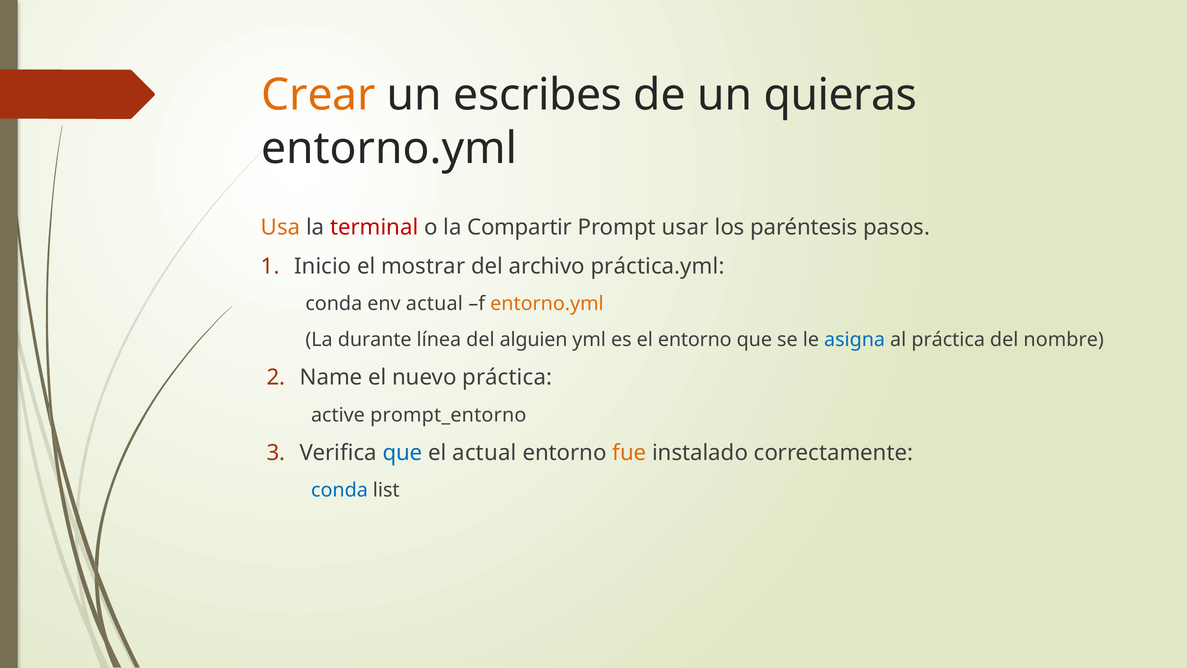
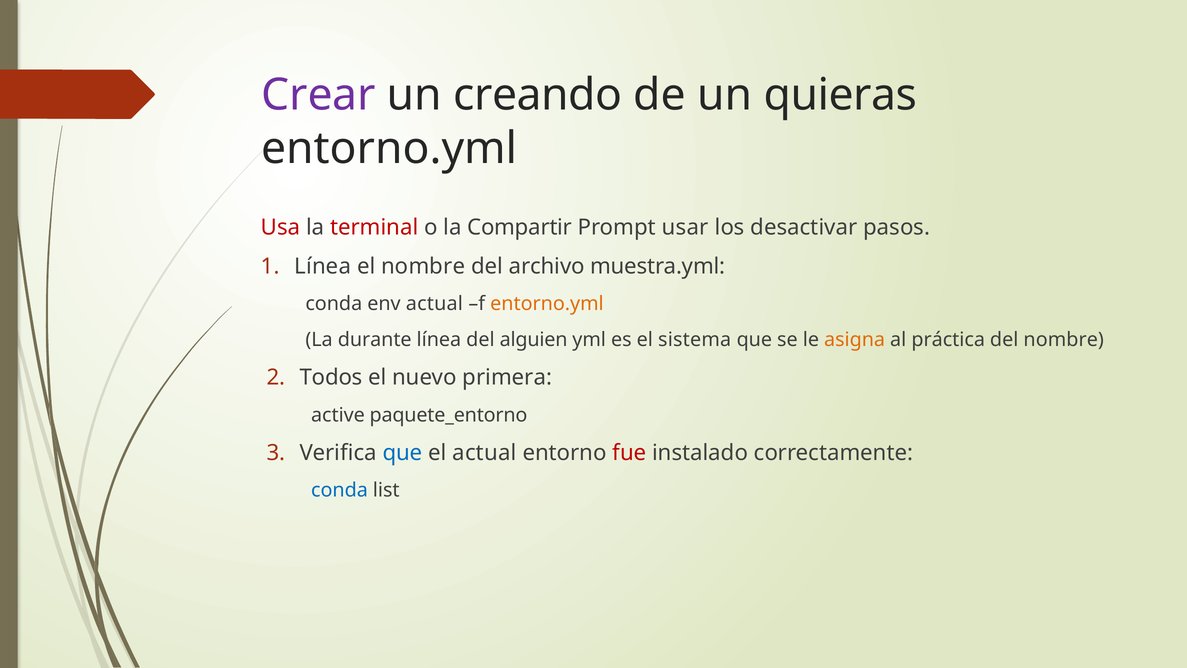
Crear colour: orange -> purple
escribes: escribes -> creando
Usa colour: orange -> red
paréntesis: paréntesis -> desactivar
Inicio at (323, 266): Inicio -> Línea
el mostrar: mostrar -> nombre
práctica.yml: práctica.yml -> muestra.yml
el entorno: entorno -> sistema
asigna colour: blue -> orange
Name: Name -> Todos
nuevo práctica: práctica -> primera
prompt_entorno: prompt_entorno -> paquete_entorno
fue colour: orange -> red
